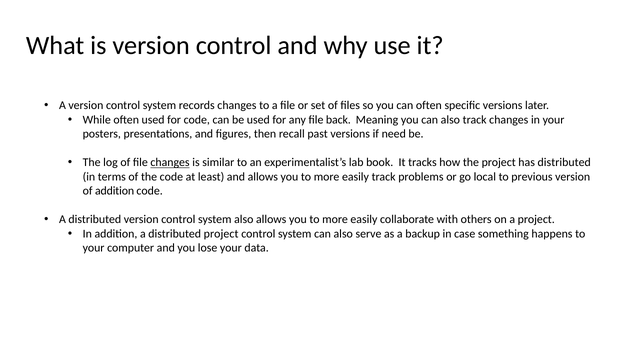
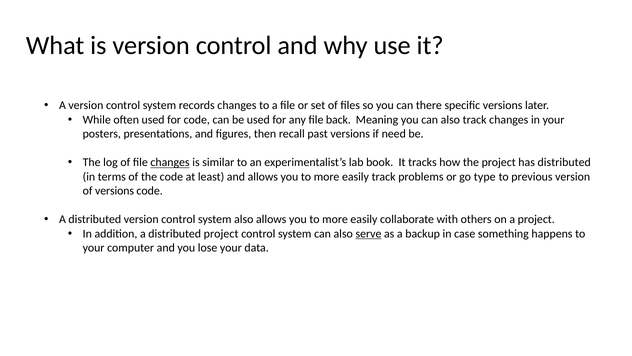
can often: often -> there
local: local -> type
of addition: addition -> versions
serve underline: none -> present
